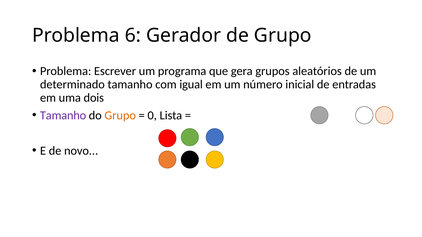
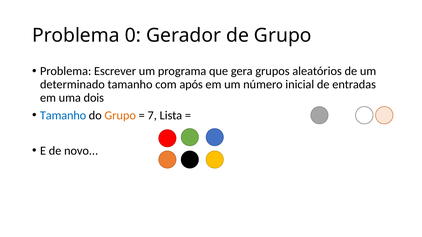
6: 6 -> 0
igual: igual -> após
Tamanho at (63, 116) colour: purple -> blue
0: 0 -> 7
